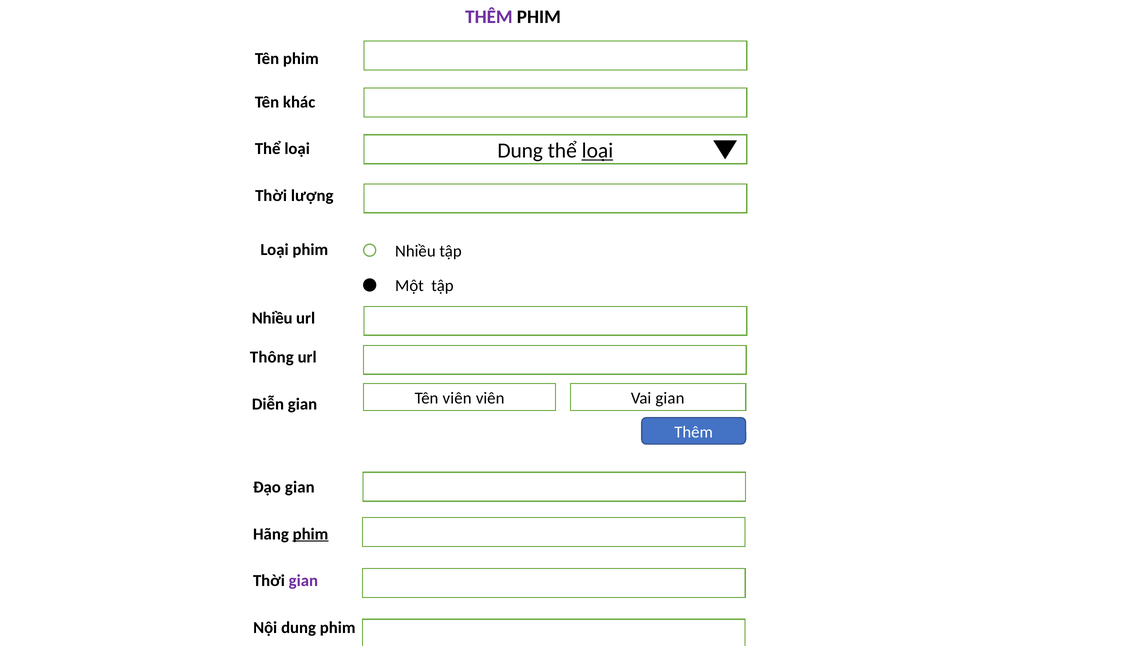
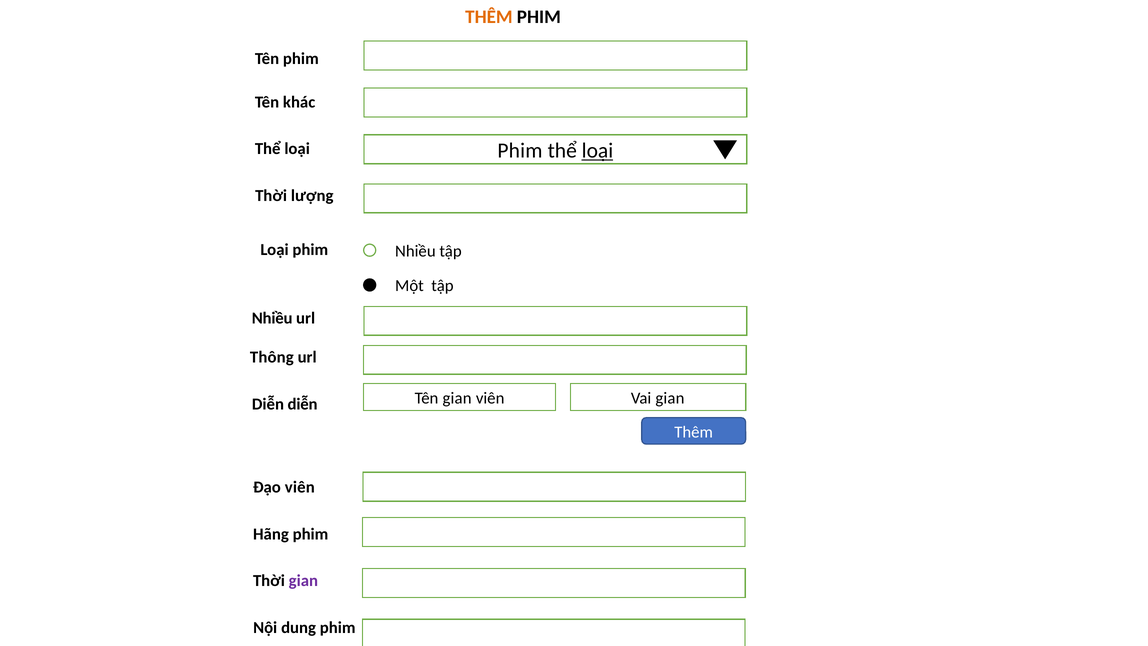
THÊM at (489, 17) colour: purple -> orange
Dung at (520, 151): Dung -> Phim
Tên viên: viên -> gian
Diễn gian: gian -> diễn
Đạo gian: gian -> viên
phim at (310, 534) underline: present -> none
